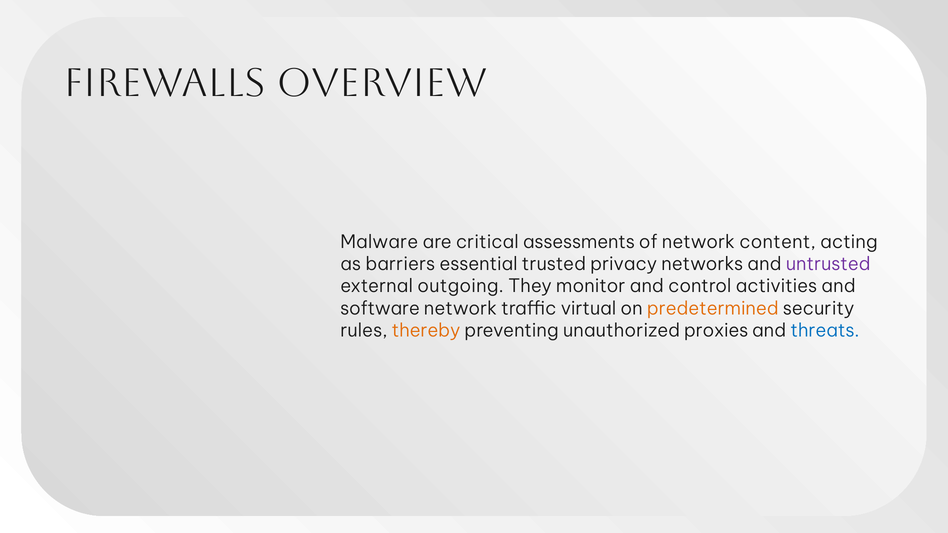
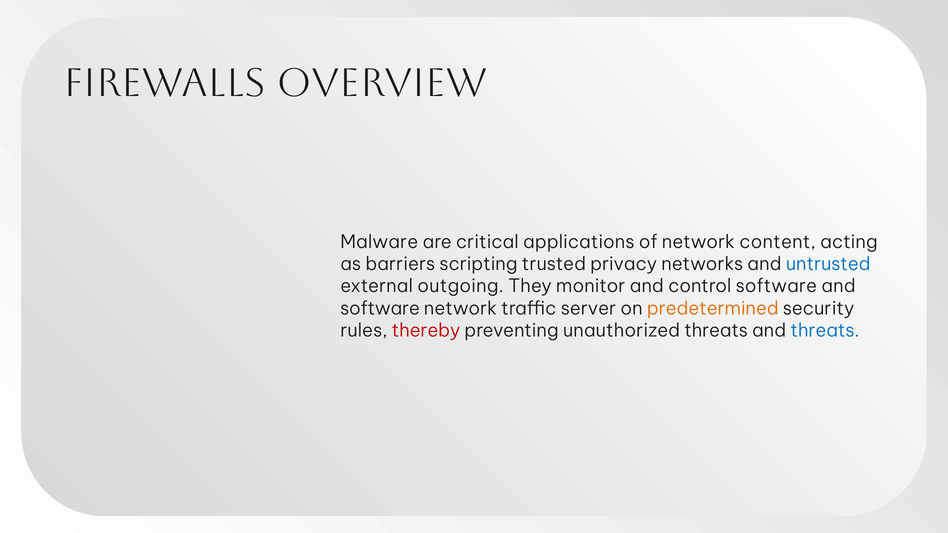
assessments: assessments -> applications
essential: essential -> scripting
untrusted colour: purple -> blue
control activities: activities -> software
virtual: virtual -> server
thereby colour: orange -> red
unauthorized proxies: proxies -> threats
